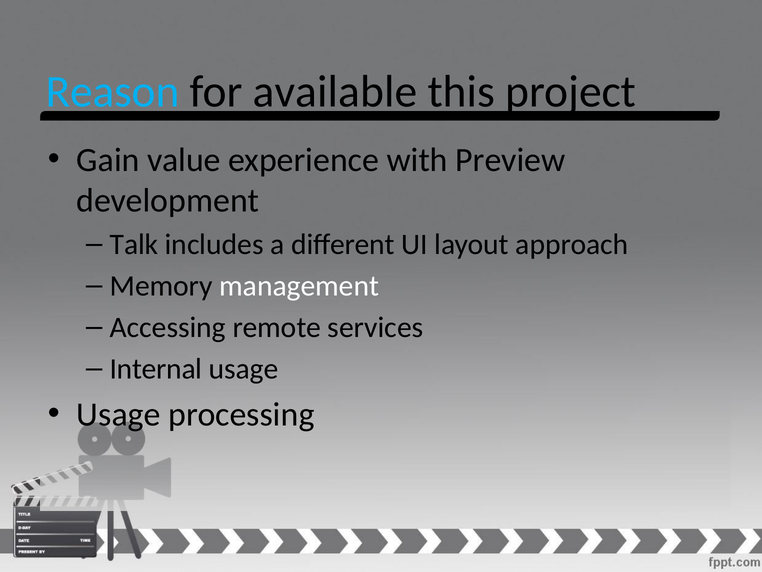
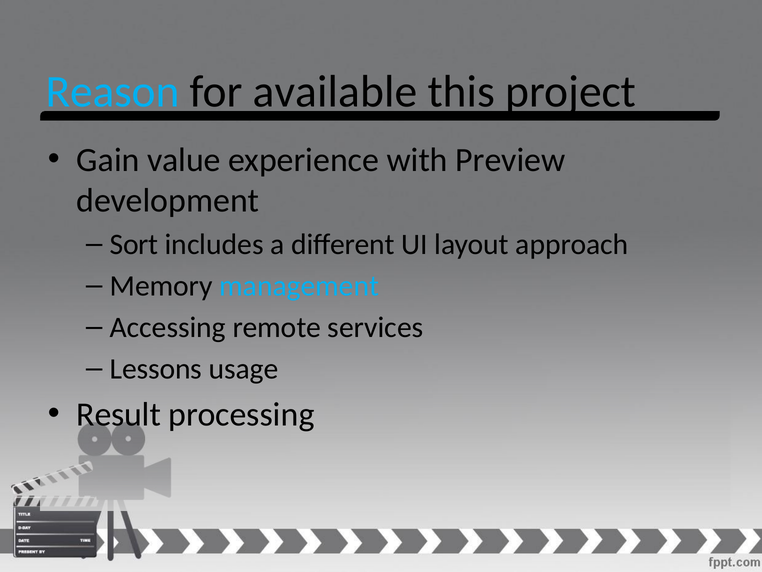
Talk: Talk -> Sort
management colour: white -> light blue
Internal: Internal -> Lessons
Usage at (119, 414): Usage -> Result
